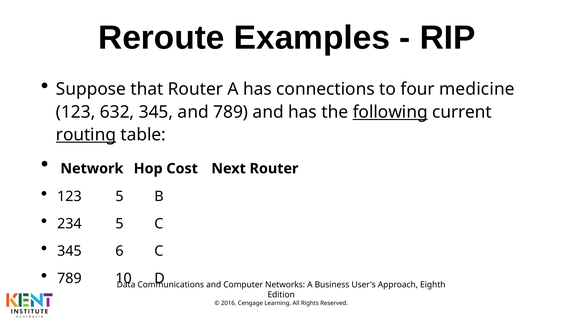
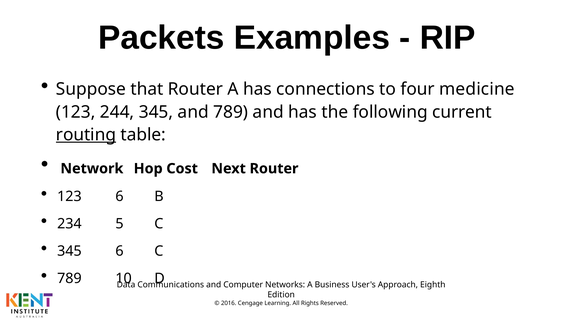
Reroute: Reroute -> Packets
632: 632 -> 244
following underline: present -> none
123 5: 5 -> 6
